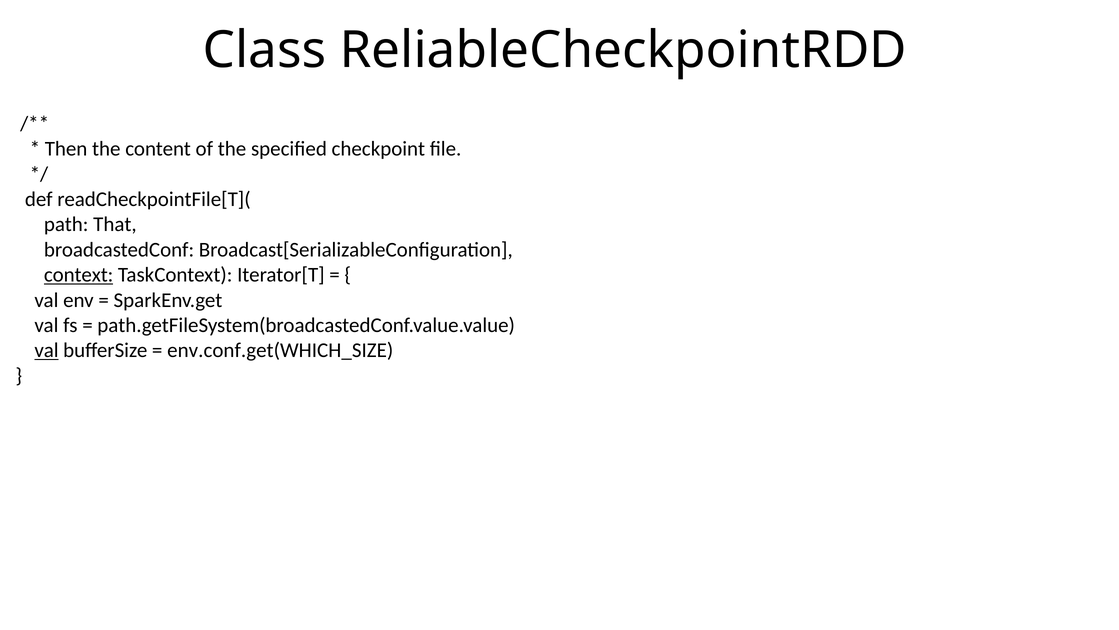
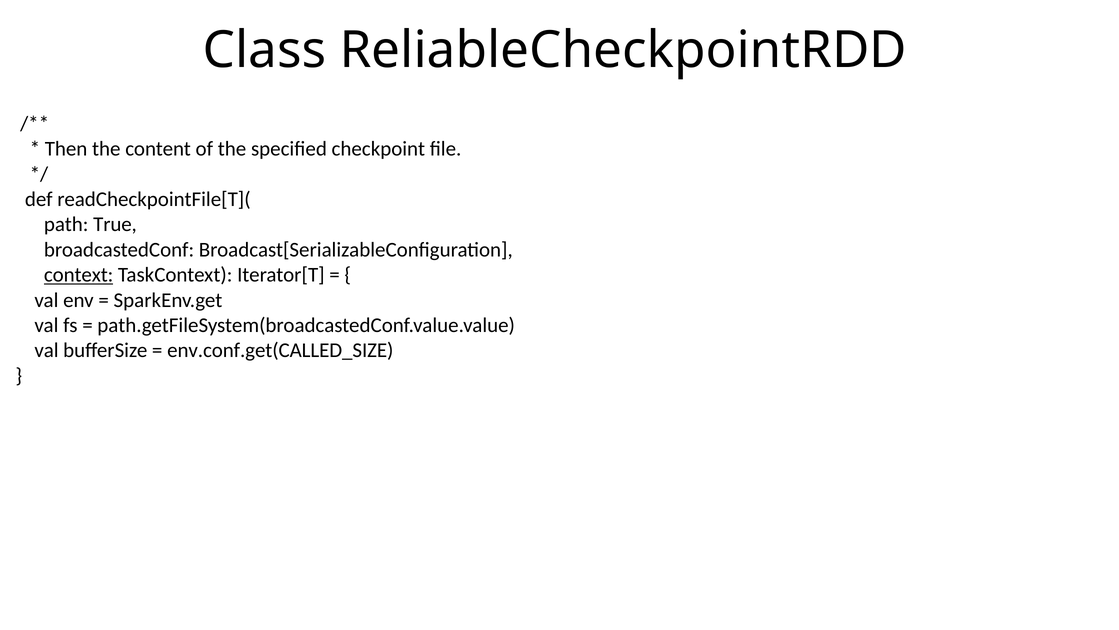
That: That -> True
val at (47, 350) underline: present -> none
env.conf.get(WHICH_SIZE: env.conf.get(WHICH_SIZE -> env.conf.get(CALLED_SIZE
